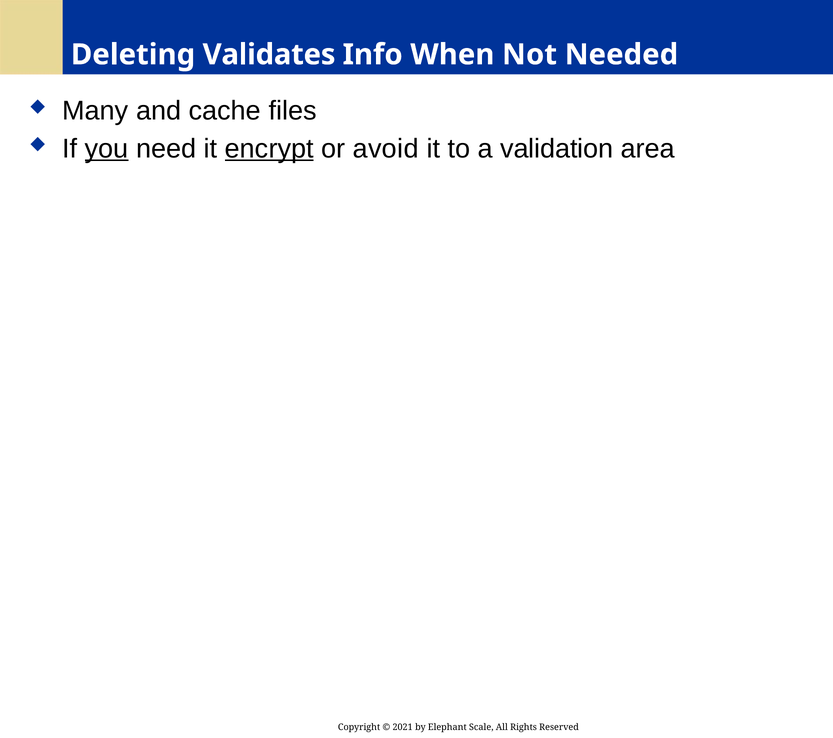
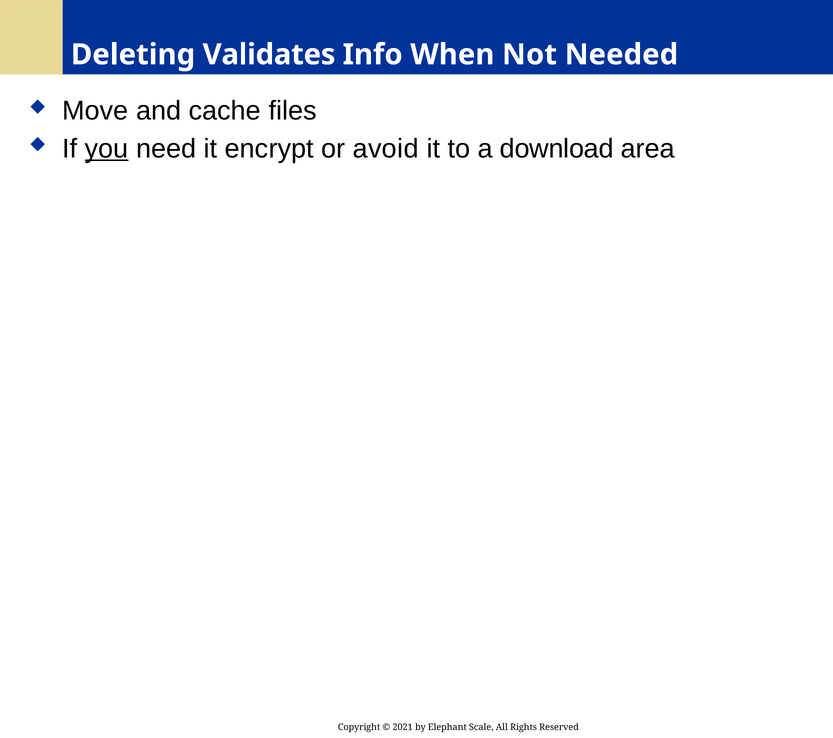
Many: Many -> Move
encrypt underline: present -> none
validation: validation -> download
